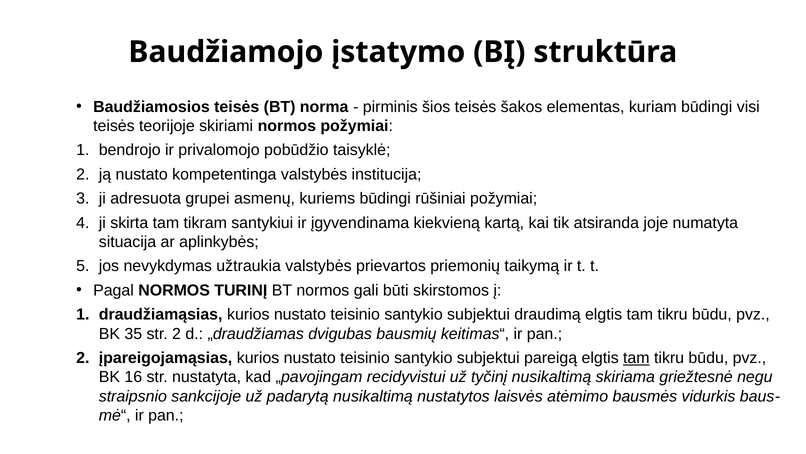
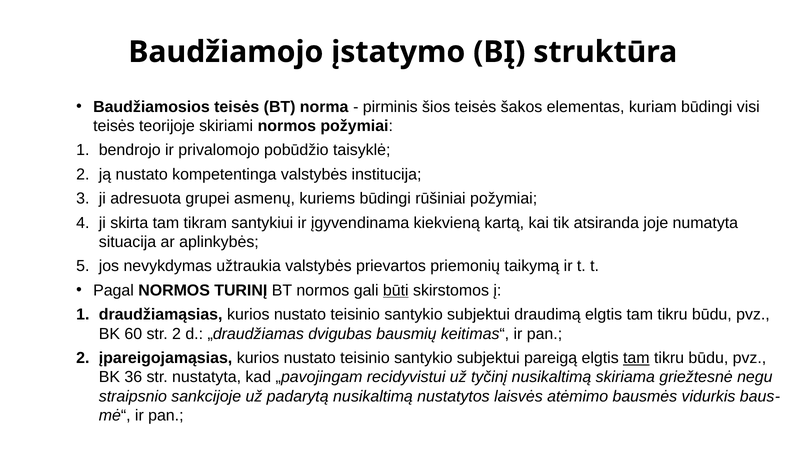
būti underline: none -> present
35: 35 -> 60
16: 16 -> 36
